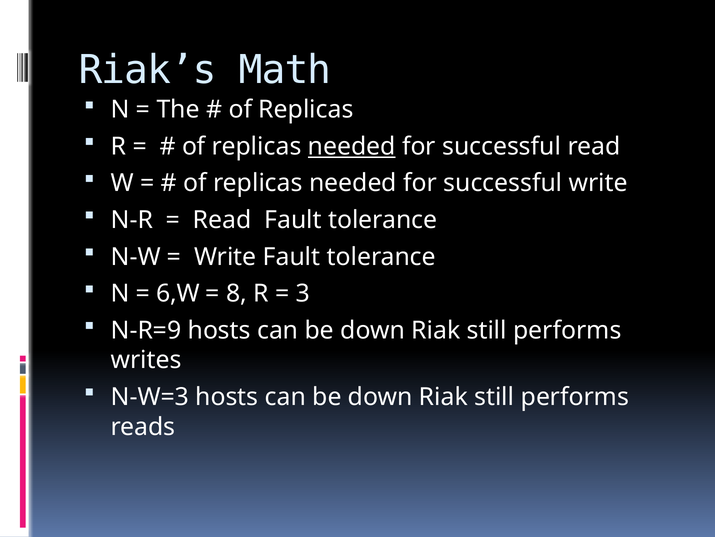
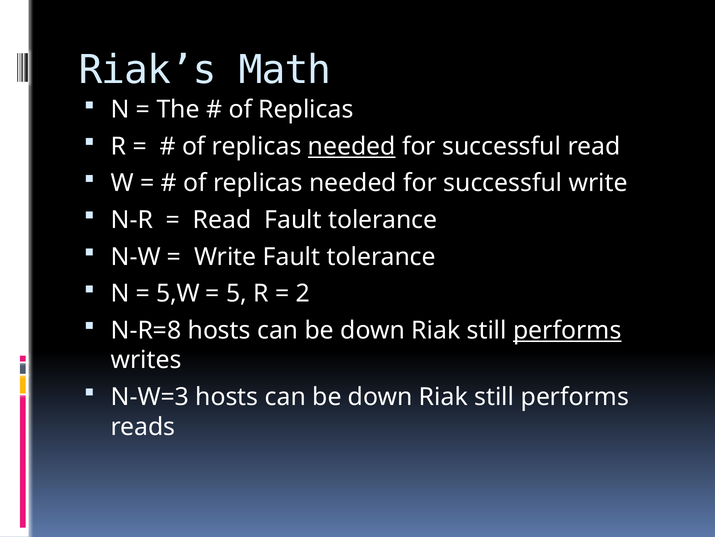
6,W: 6,W -> 5,W
8: 8 -> 5
3: 3 -> 2
N-R=9: N-R=9 -> N-R=8
performs at (567, 330) underline: none -> present
